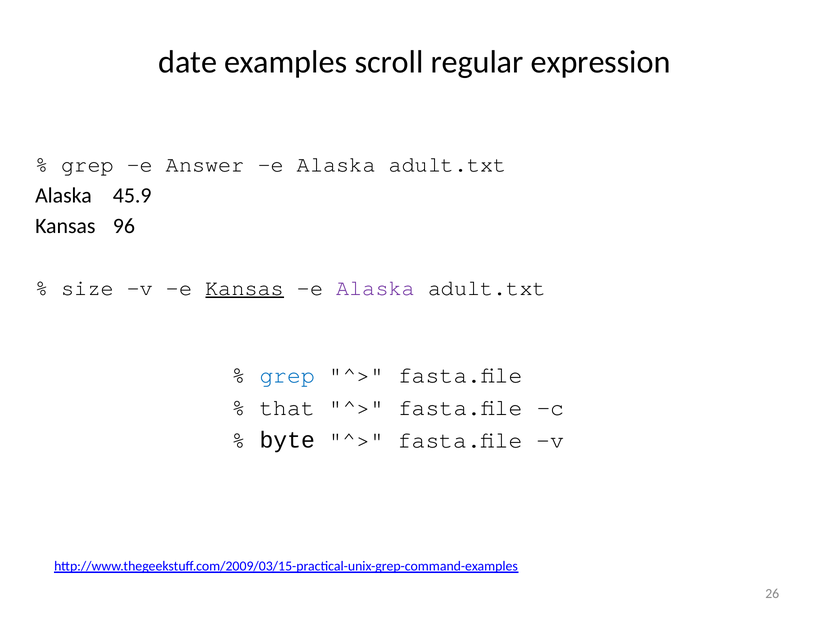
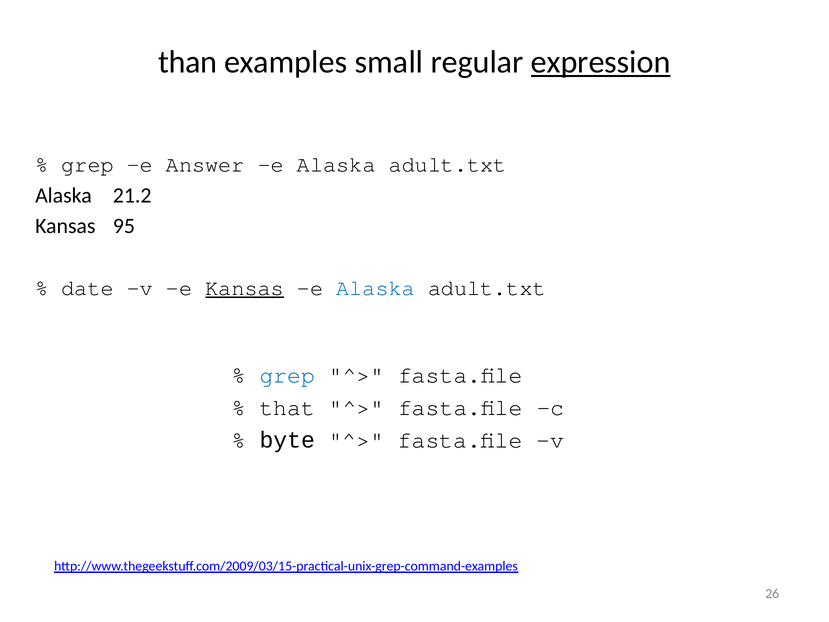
date: date -> than
scroll: scroll -> small
expression underline: none -> present
45.9: 45.9 -> 21.2
96: 96 -> 95
size: size -> date
Alaska at (376, 288) colour: purple -> blue
